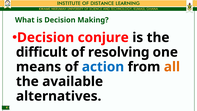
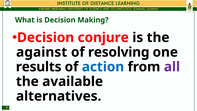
difficult: difficult -> against
means: means -> results
all colour: orange -> purple
